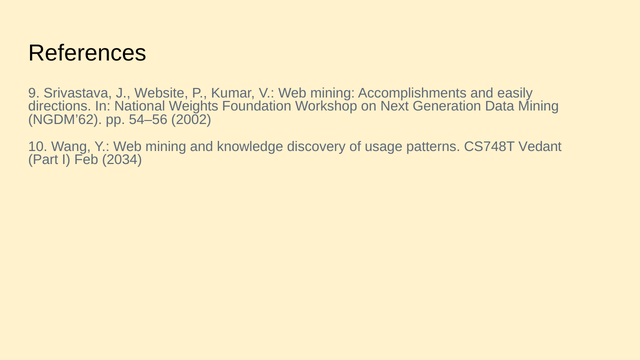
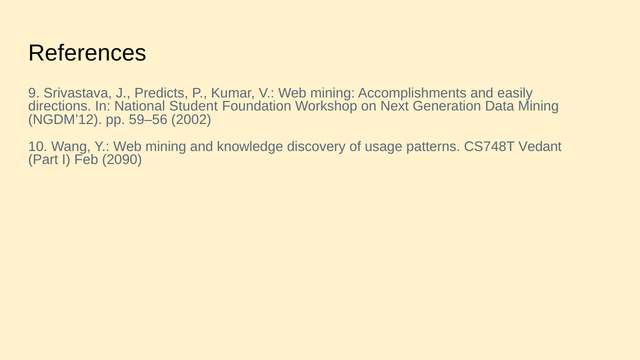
Website: Website -> Predicts
Weights: Weights -> Student
NGDM’62: NGDM’62 -> NGDM’12
54–56: 54–56 -> 59–56
2034: 2034 -> 2090
